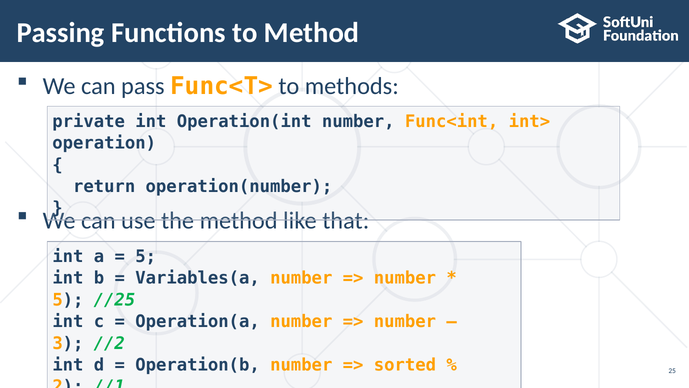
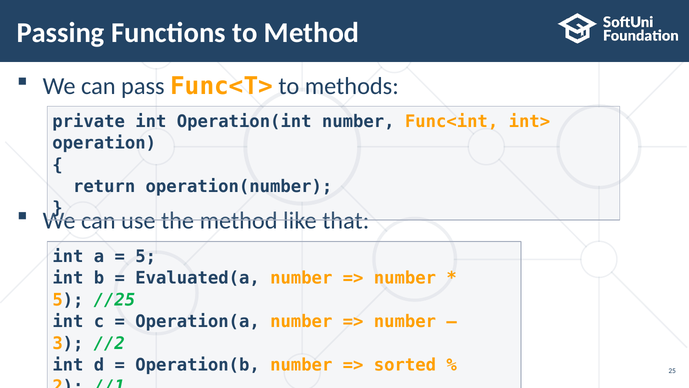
Variables(a: Variables(a -> Evaluated(a
